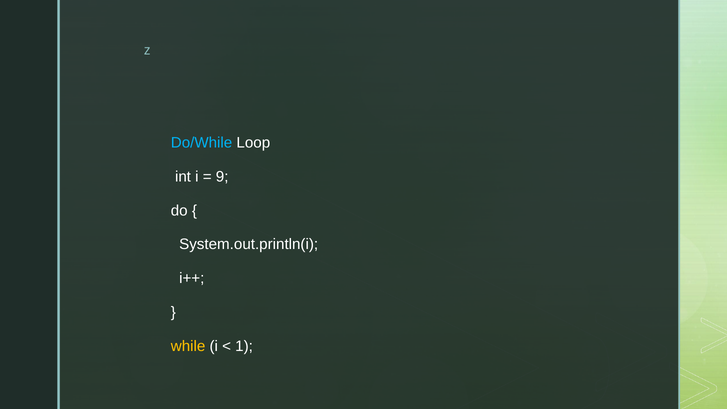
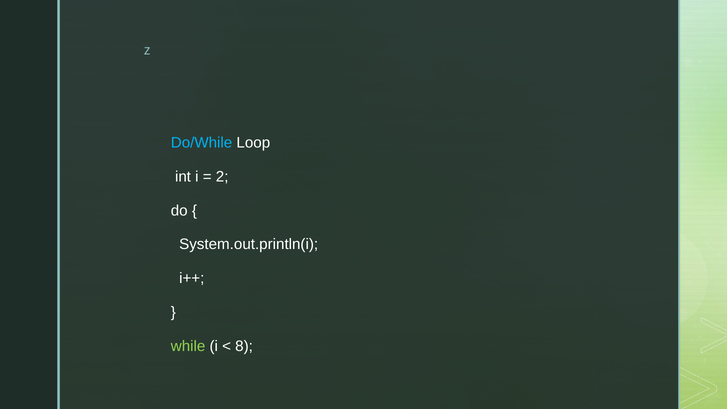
9: 9 -> 2
while colour: yellow -> light green
1: 1 -> 8
